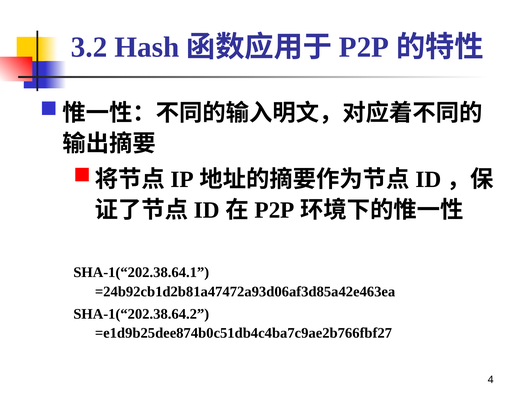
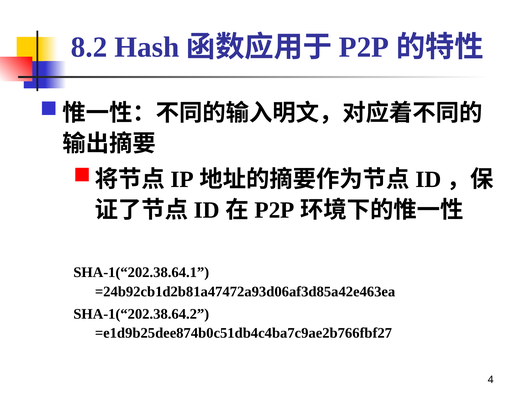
3.2: 3.2 -> 8.2
